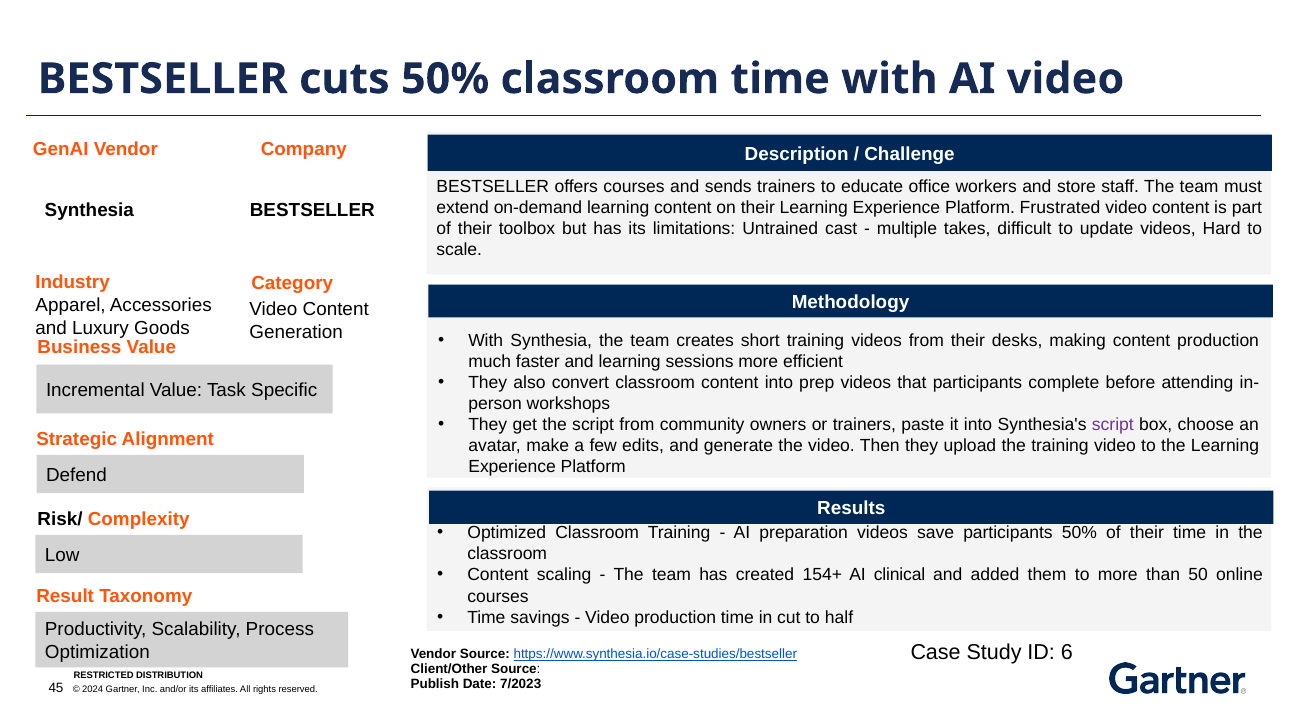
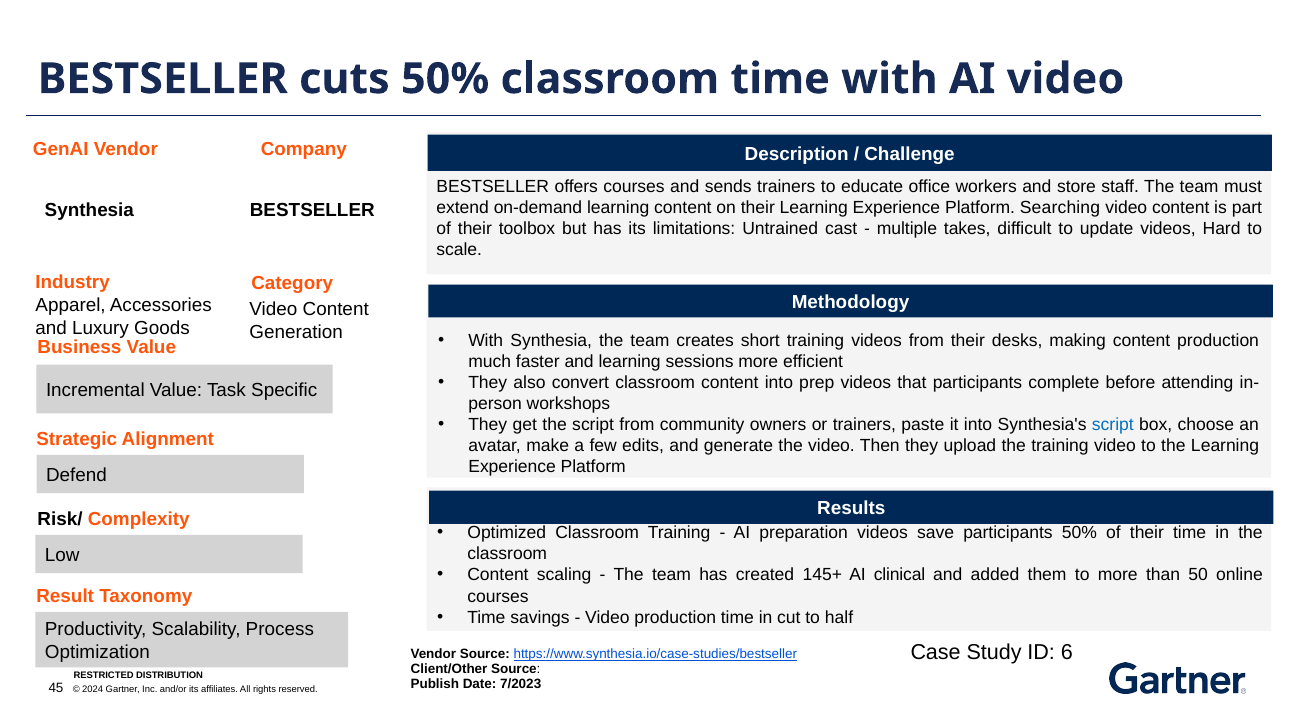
Frustrated: Frustrated -> Searching
script at (1113, 425) colour: purple -> blue
154+: 154+ -> 145+
